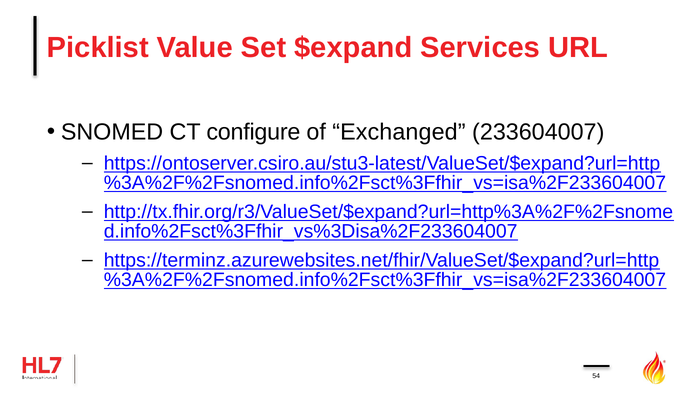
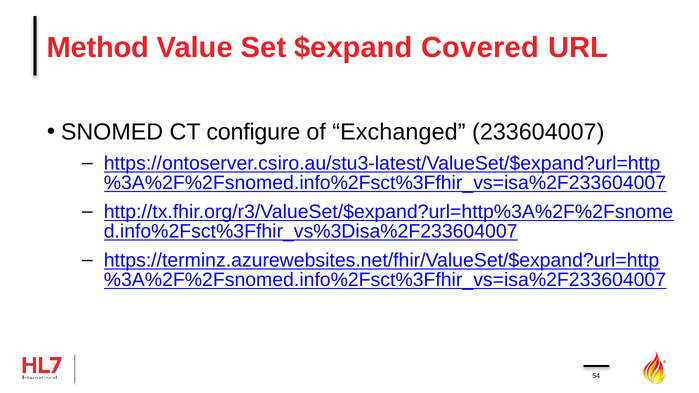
Picklist: Picklist -> Method
Services: Services -> Covered
